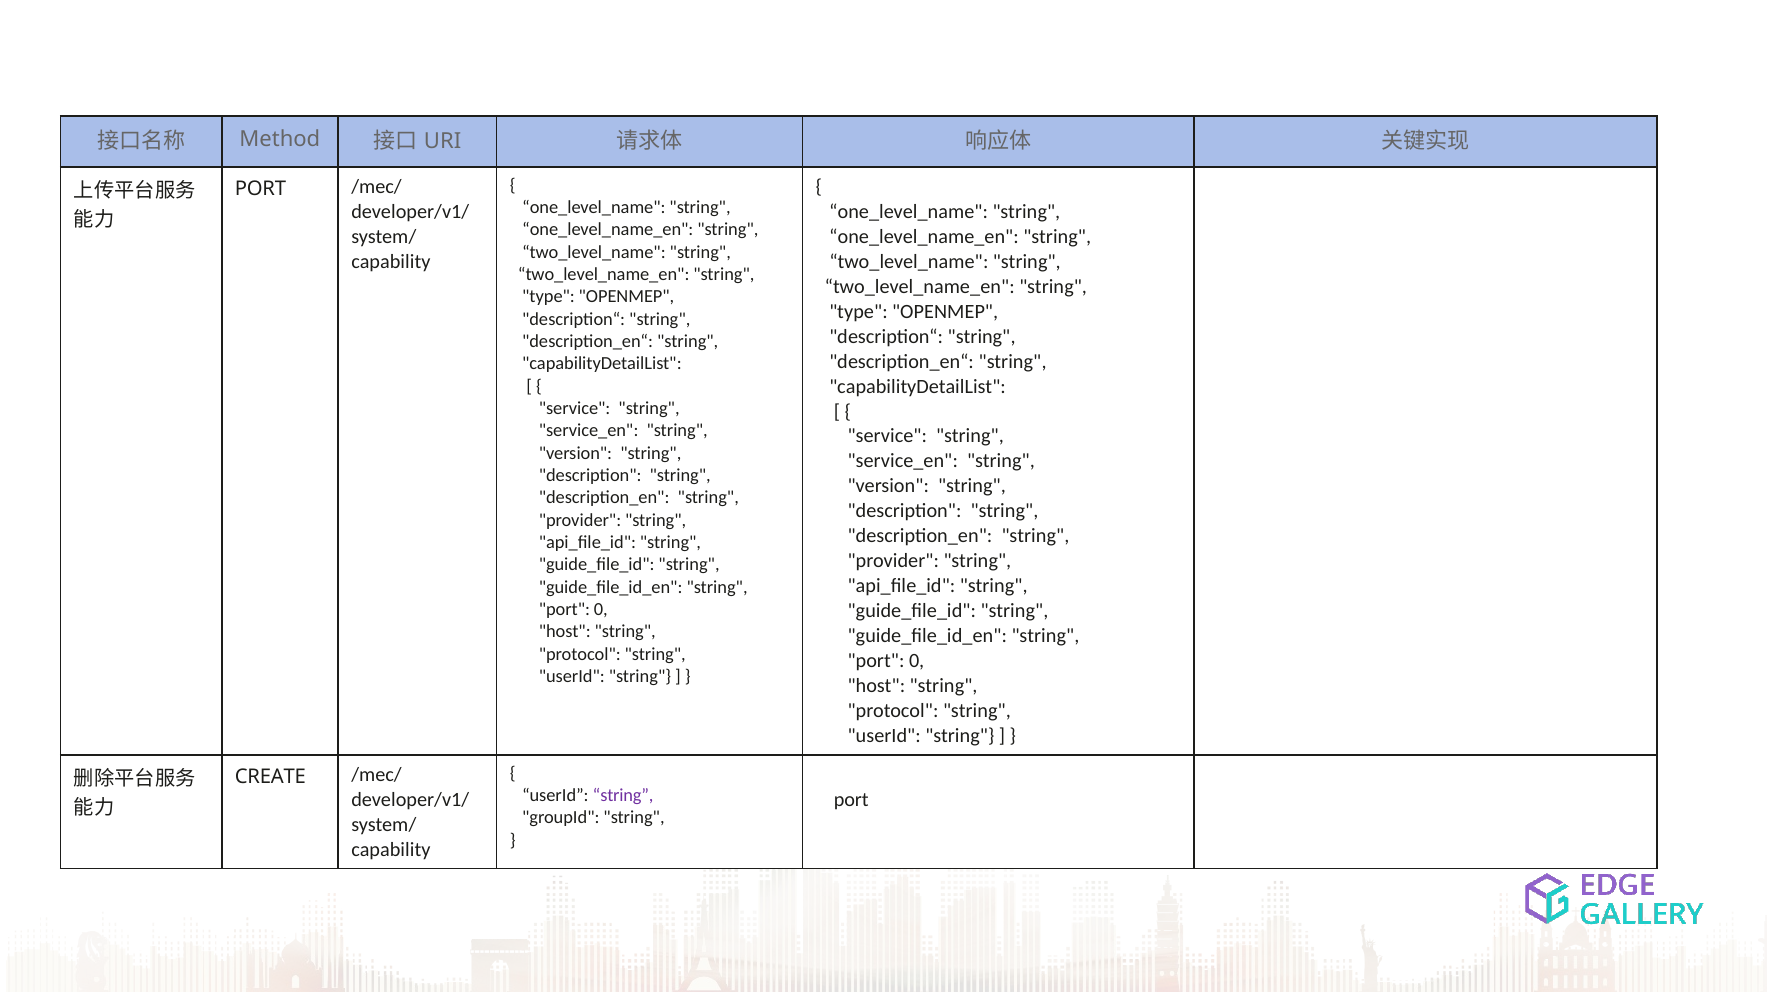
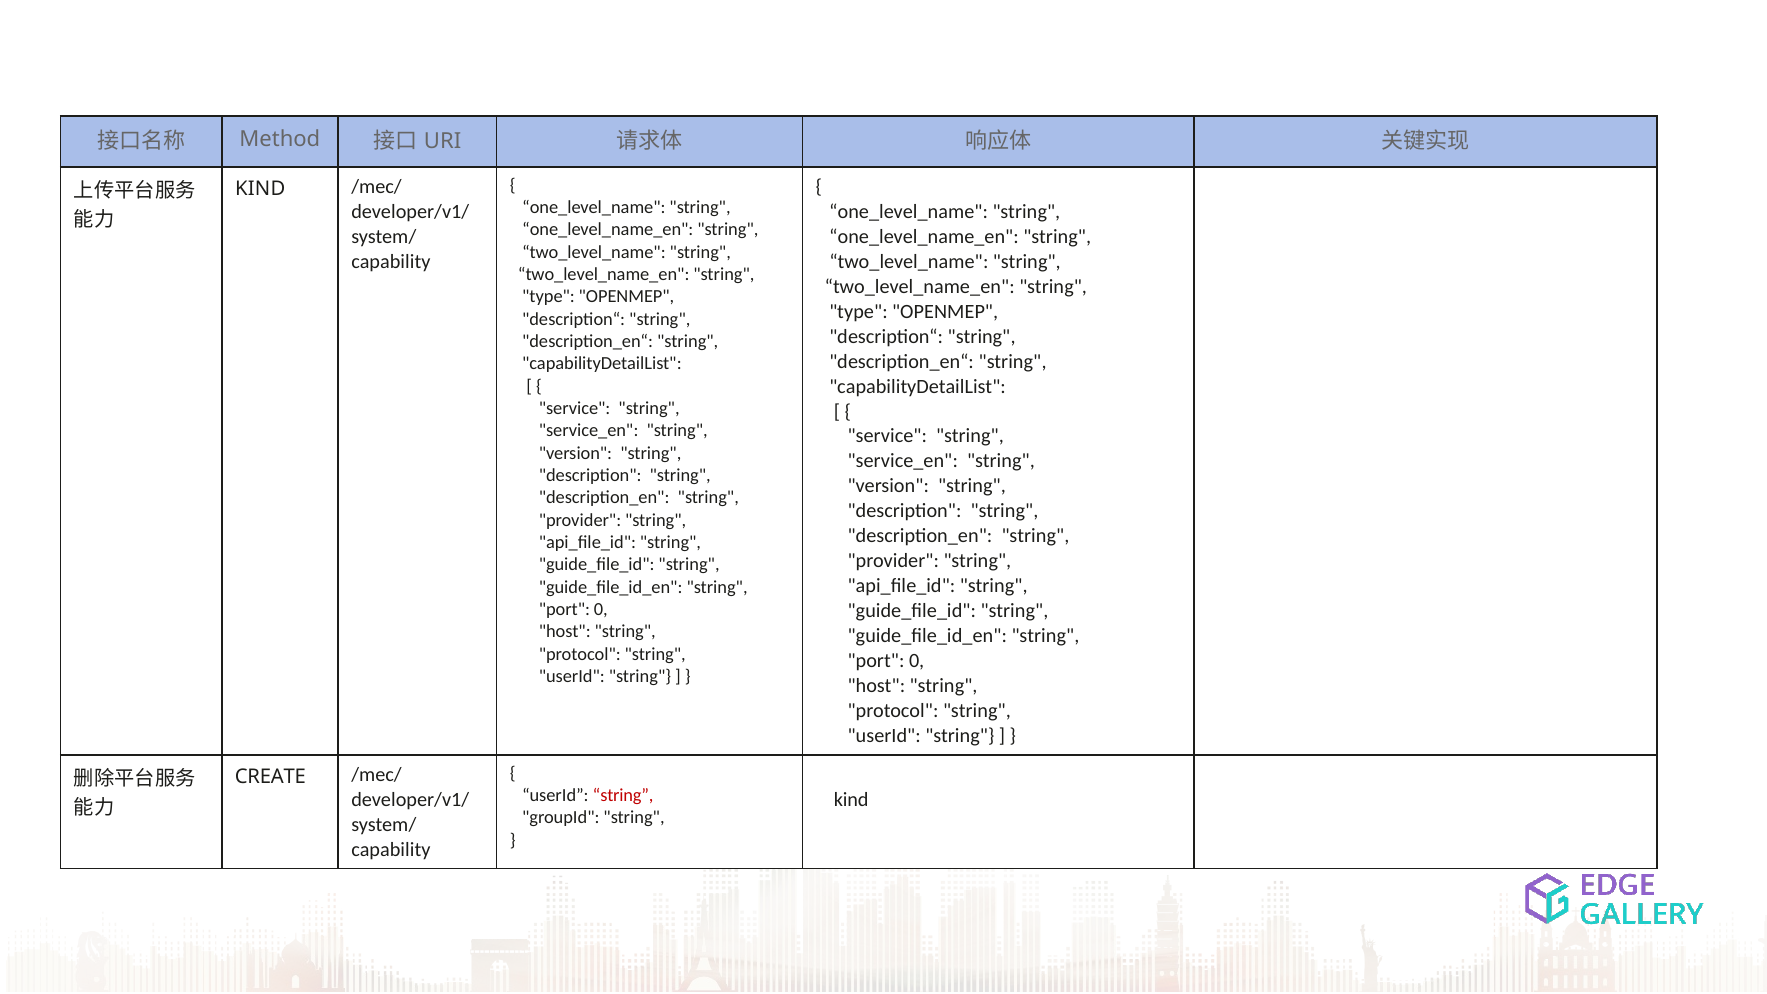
PORT at (260, 189): PORT -> KIND
string at (623, 795) colour: purple -> red
port at (851, 799): port -> kind
